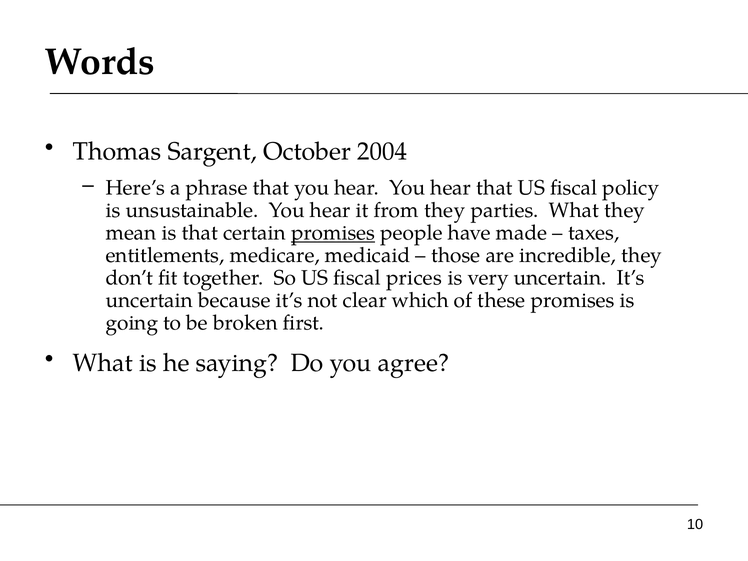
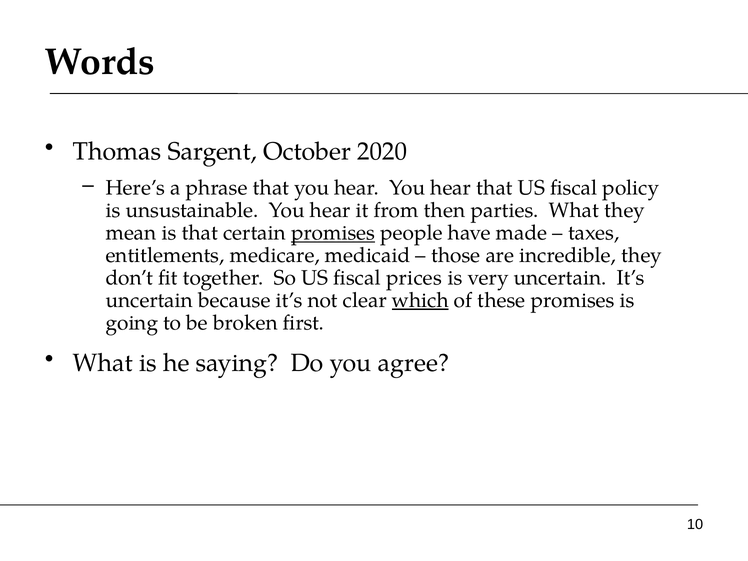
2004: 2004 -> 2020
from they: they -> then
which underline: none -> present
